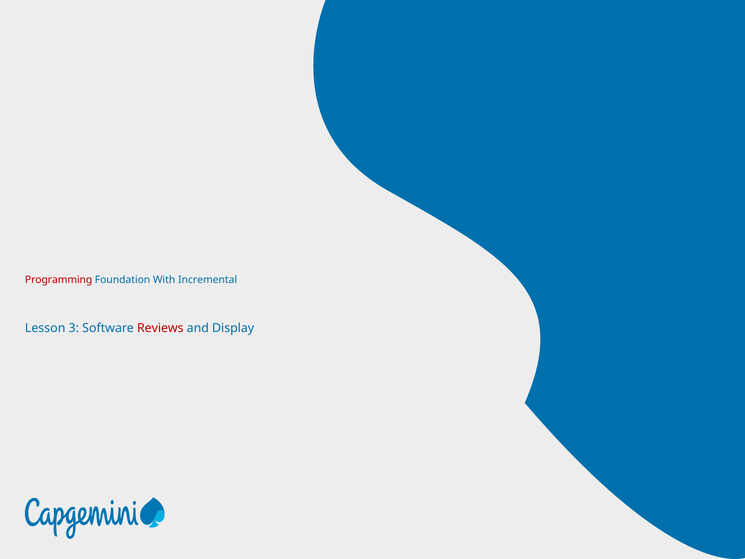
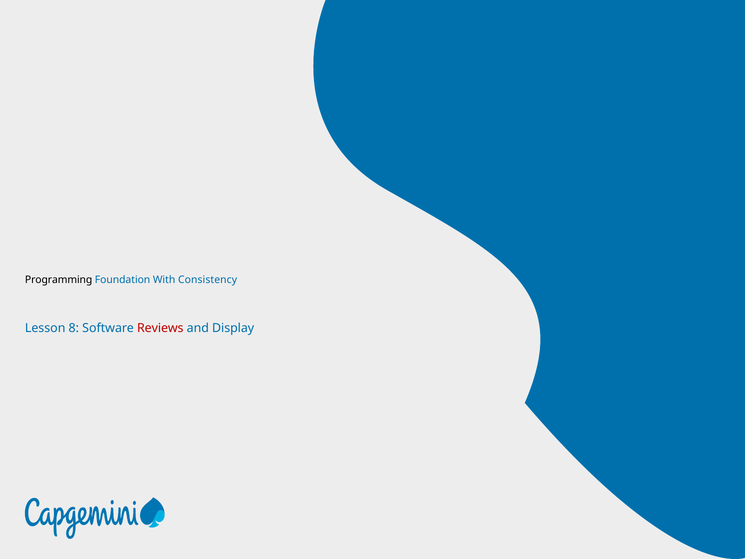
Programming colour: red -> black
Incremental: Incremental -> Consistency
3: 3 -> 8
